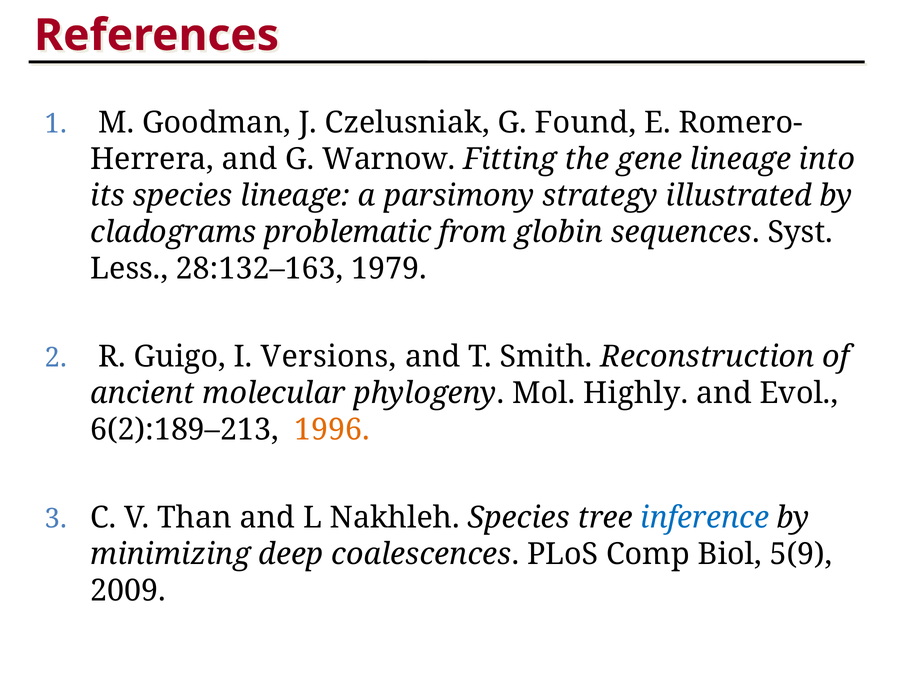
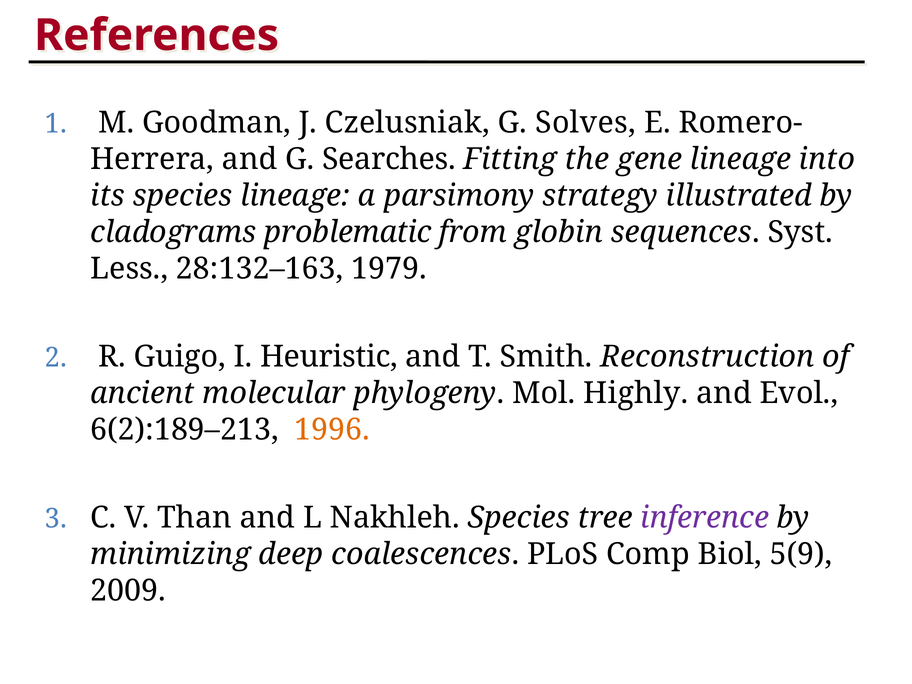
Found: Found -> Solves
Warnow: Warnow -> Searches
Versions: Versions -> Heuristic
inference colour: blue -> purple
